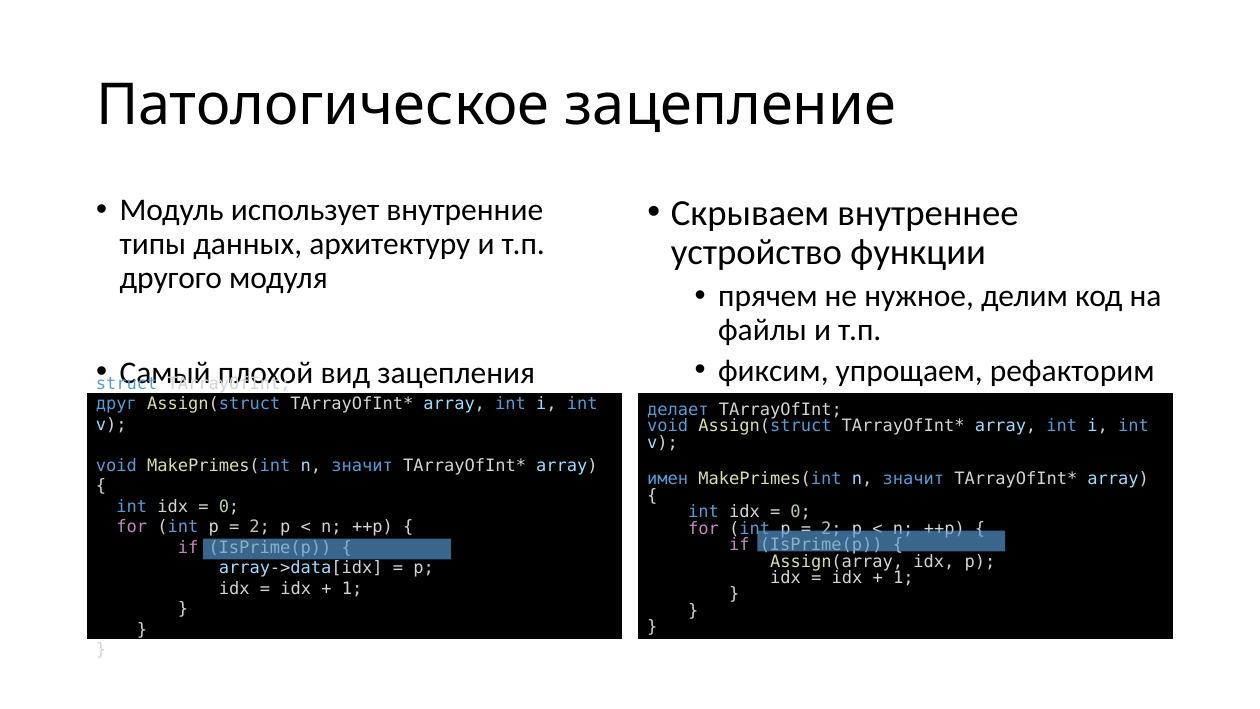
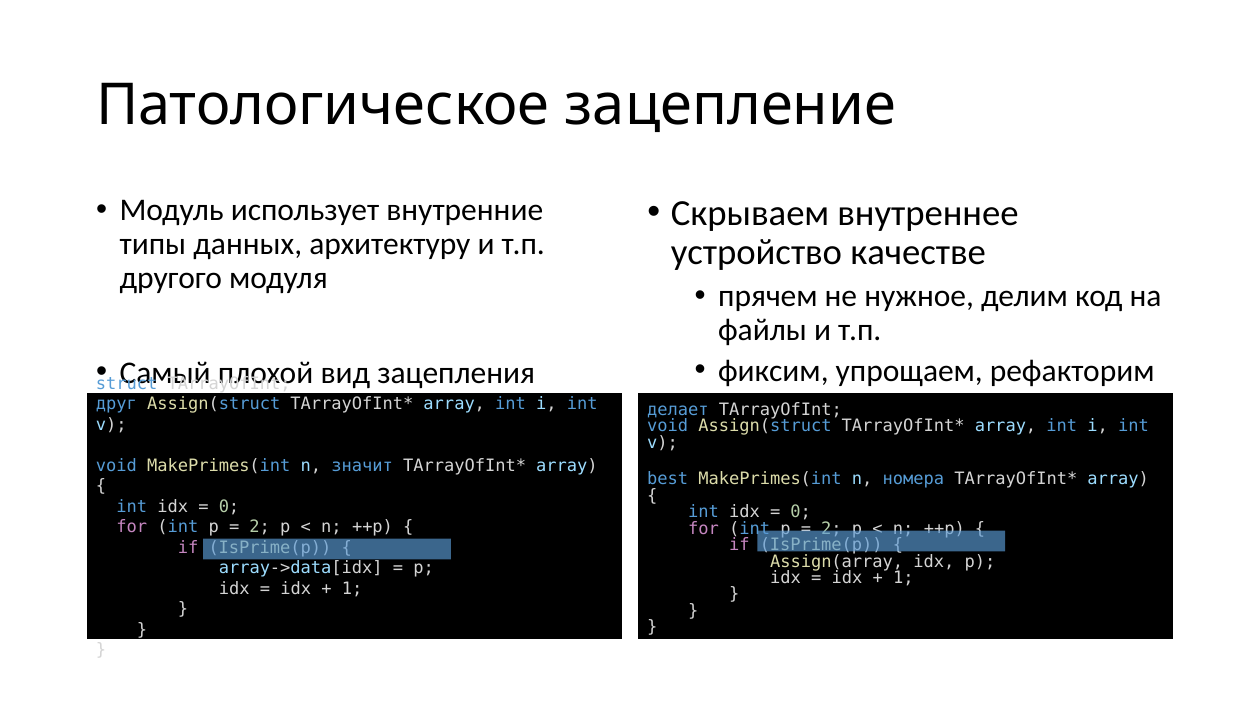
функции: функции -> качестве
имен: имен -> best
значит at (913, 479): значит -> номера
